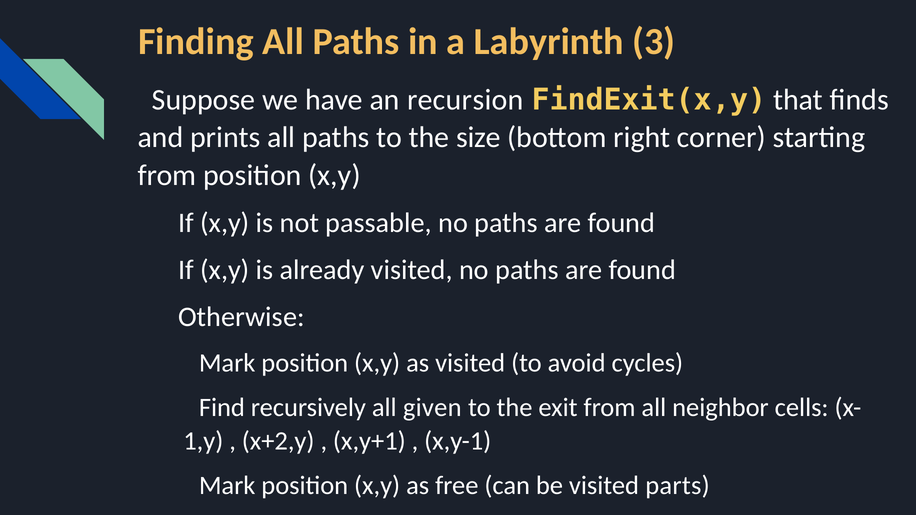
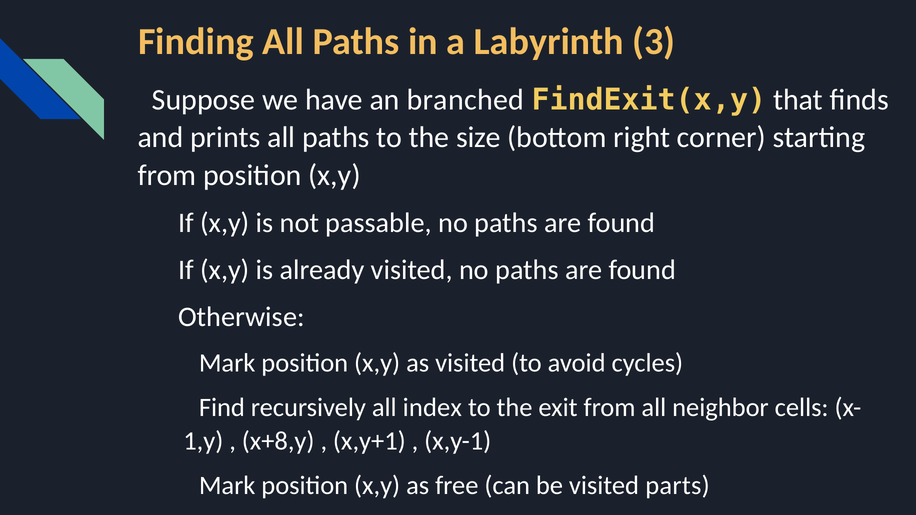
recursion: recursion -> branched
given: given -> index
x+2,y: x+2,y -> x+8,y
